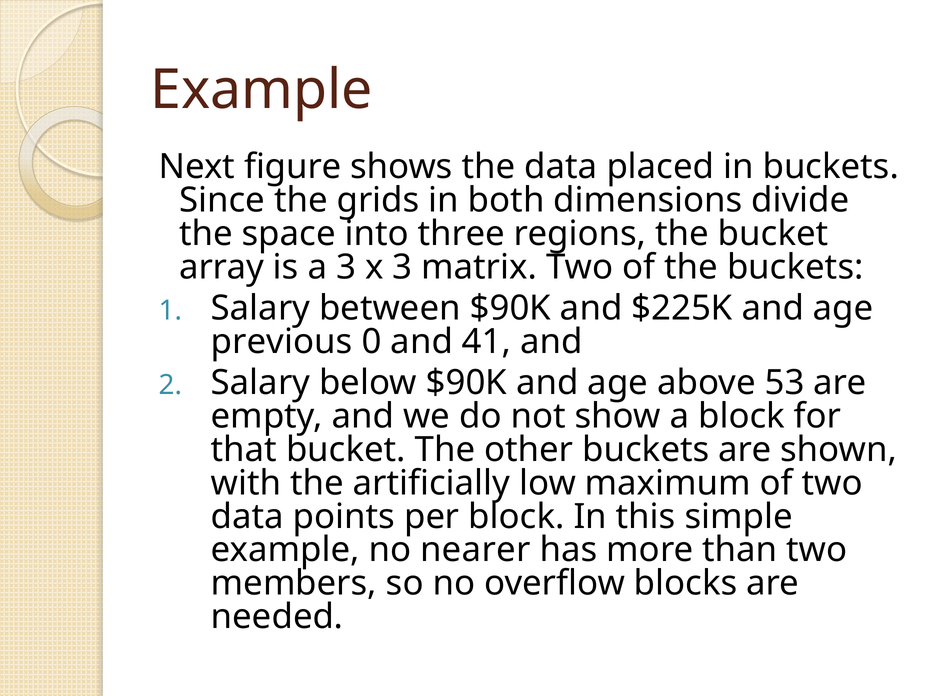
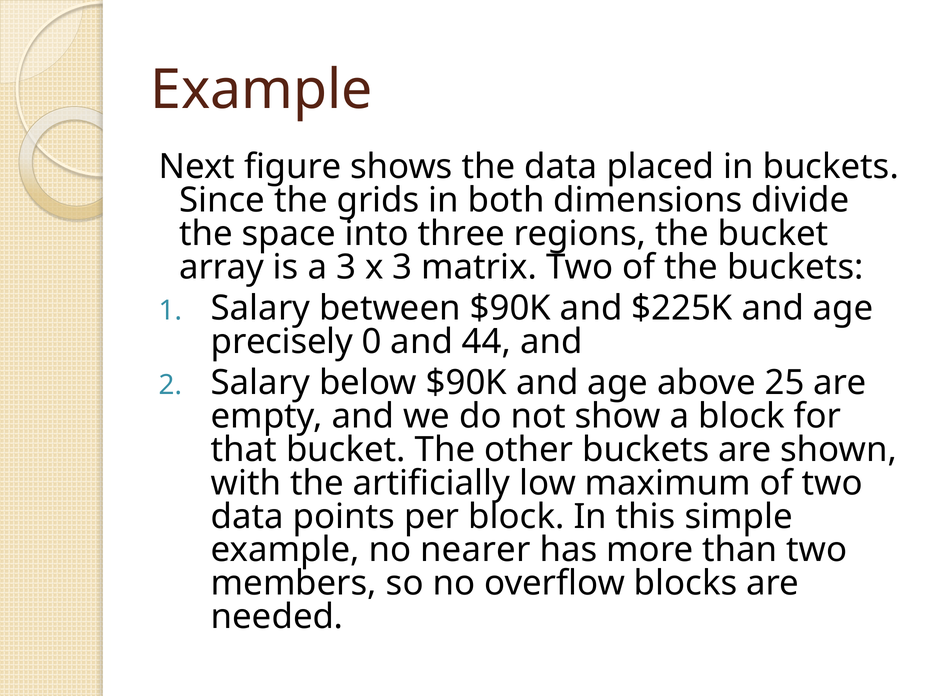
previous: previous -> precisely
41: 41 -> 44
53: 53 -> 25
